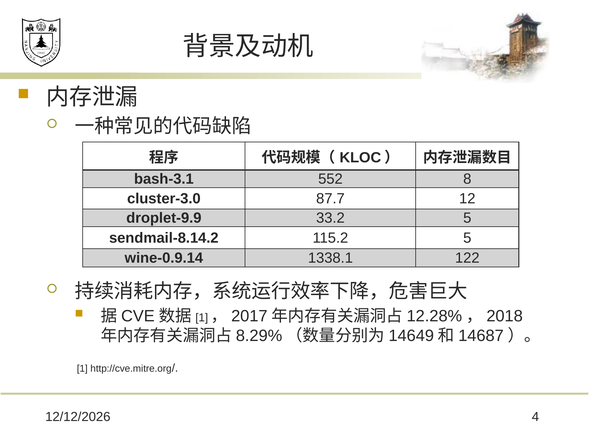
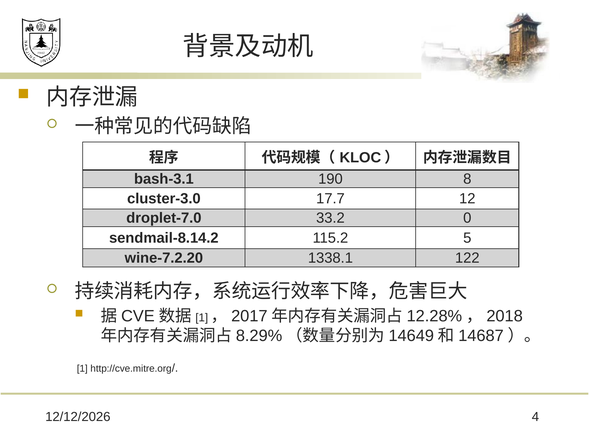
552: 552 -> 190
87.7: 87.7 -> 17.7
droplet-9.9: droplet-9.9 -> droplet-7.0
33.2 5: 5 -> 0
wine-0.9.14: wine-0.9.14 -> wine-7.2.20
